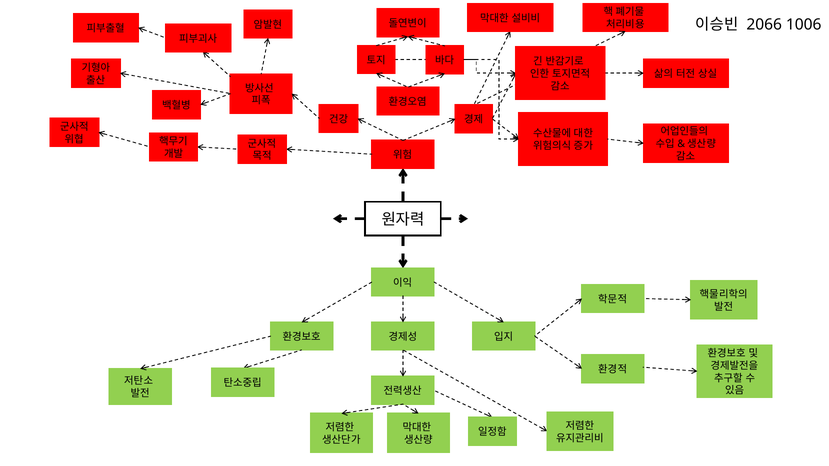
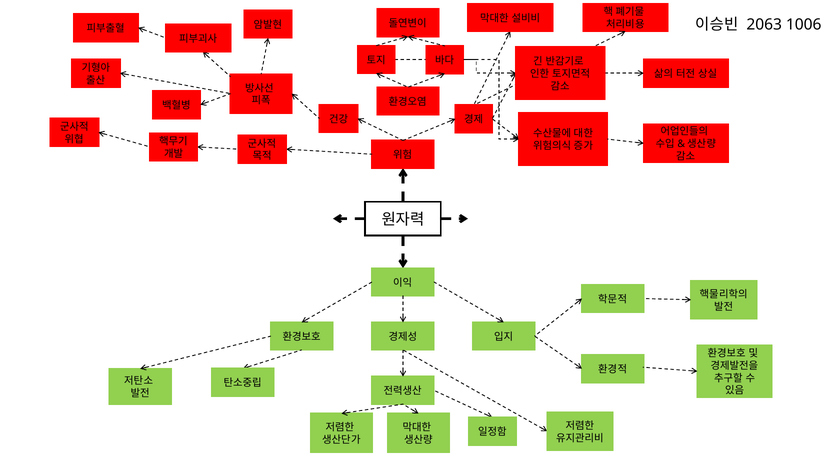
2066: 2066 -> 2063
